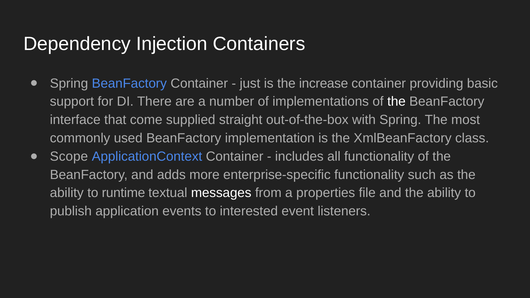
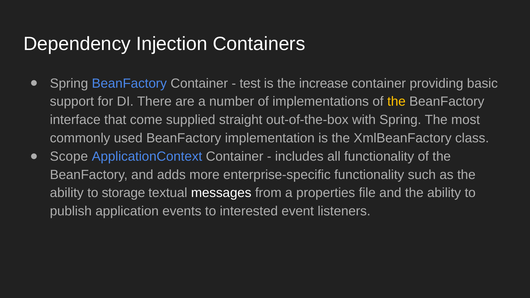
just: just -> test
the at (396, 102) colour: white -> yellow
runtime: runtime -> storage
